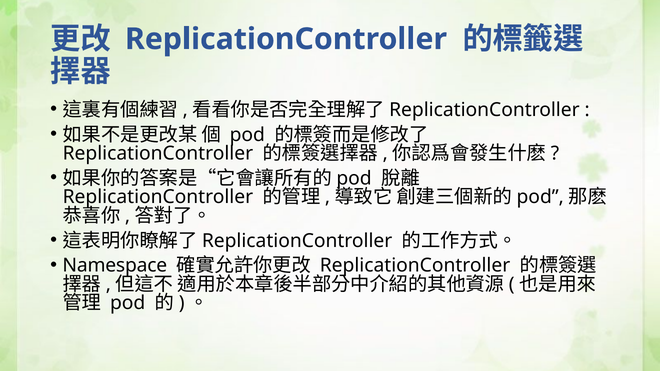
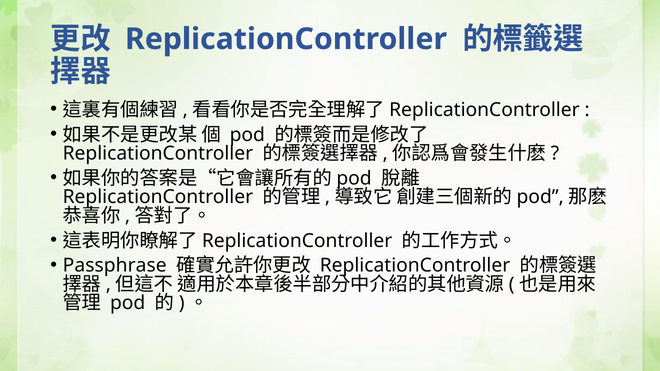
Namespace: Namespace -> Passphrase
